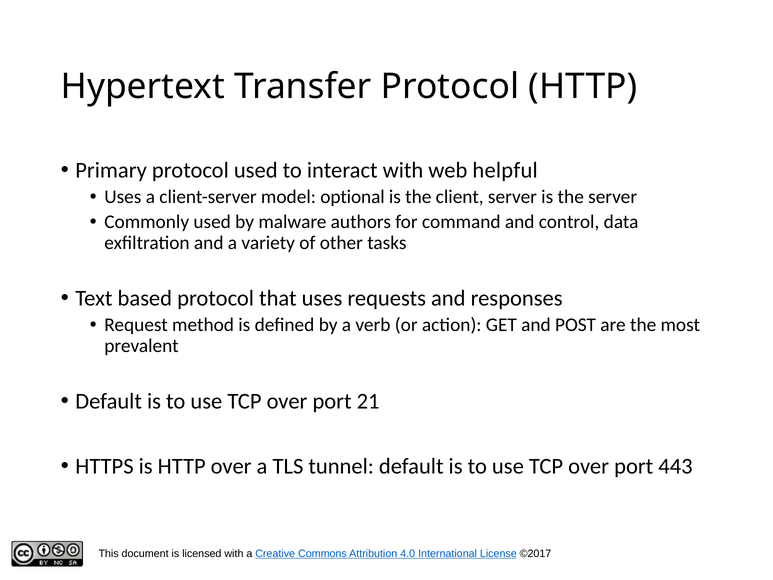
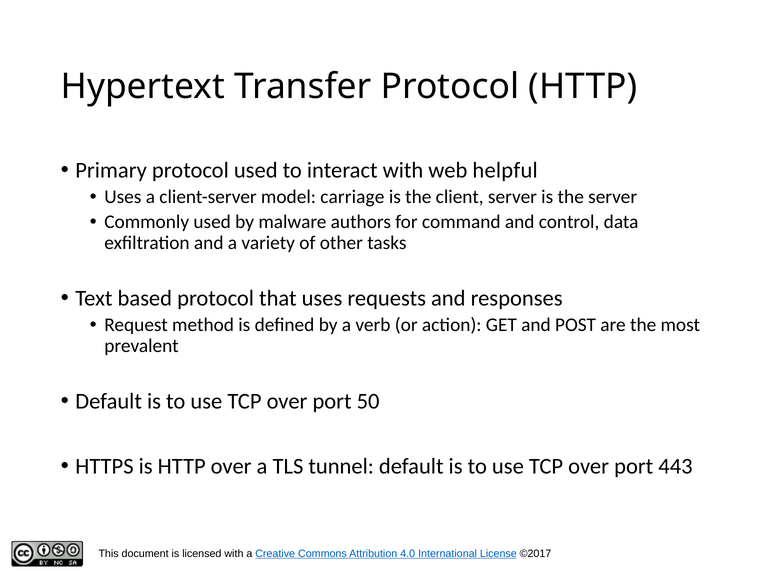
optional: optional -> carriage
21: 21 -> 50
